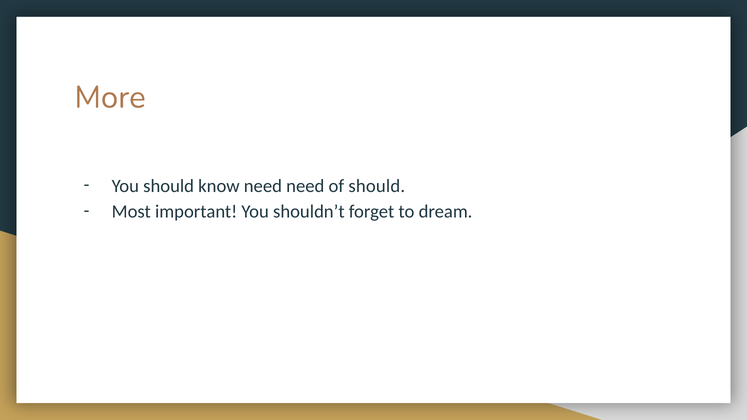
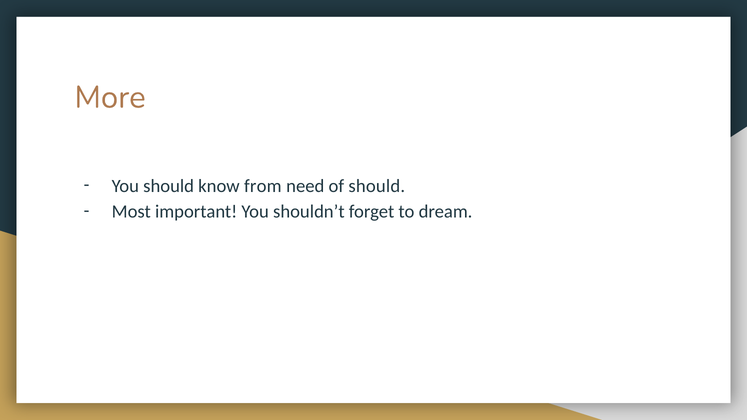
know need: need -> from
